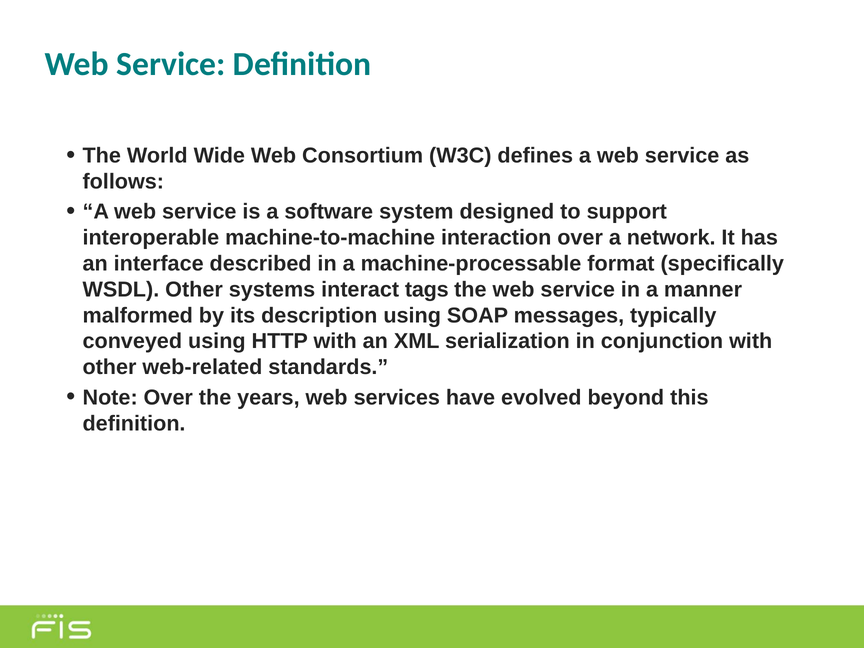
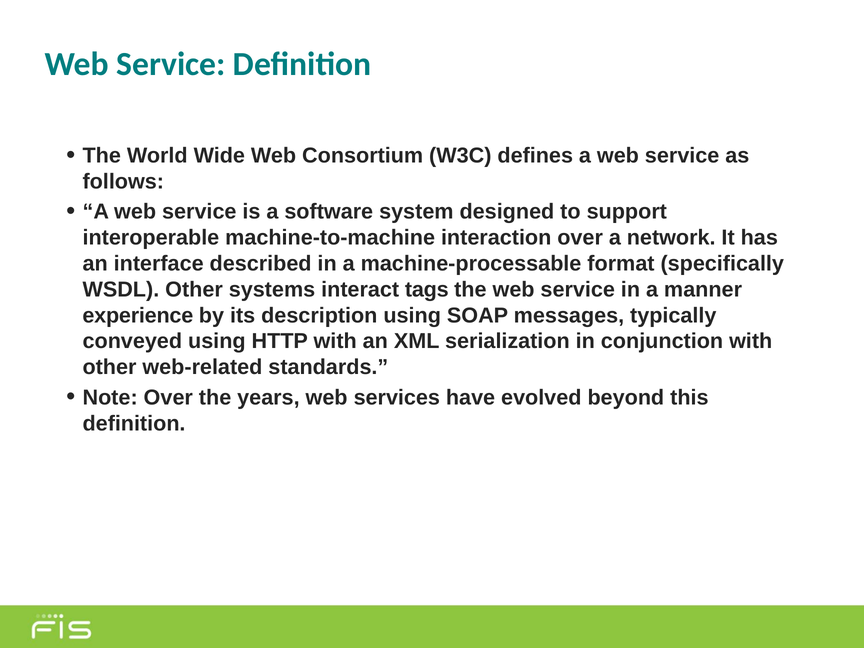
malformed: malformed -> experience
